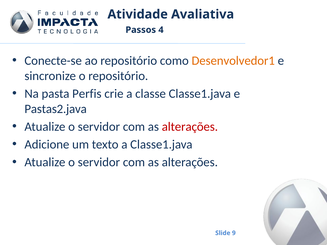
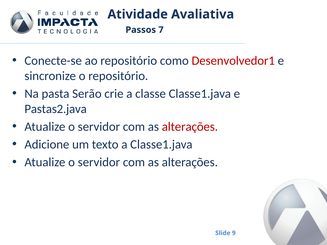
4: 4 -> 7
Desenvolvedor1 colour: orange -> red
Perfis: Perfis -> Serão
